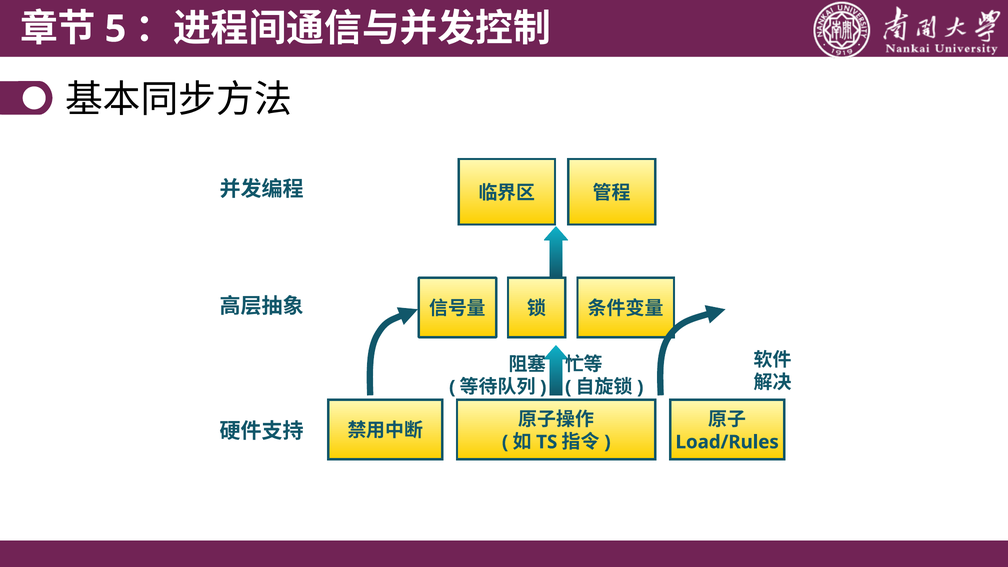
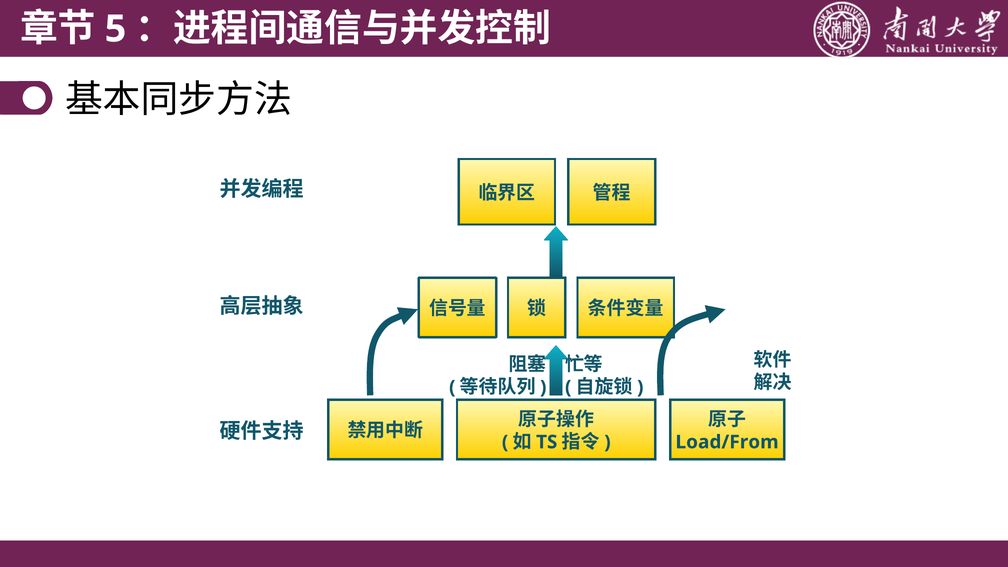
Load/Rules: Load/Rules -> Load/From
